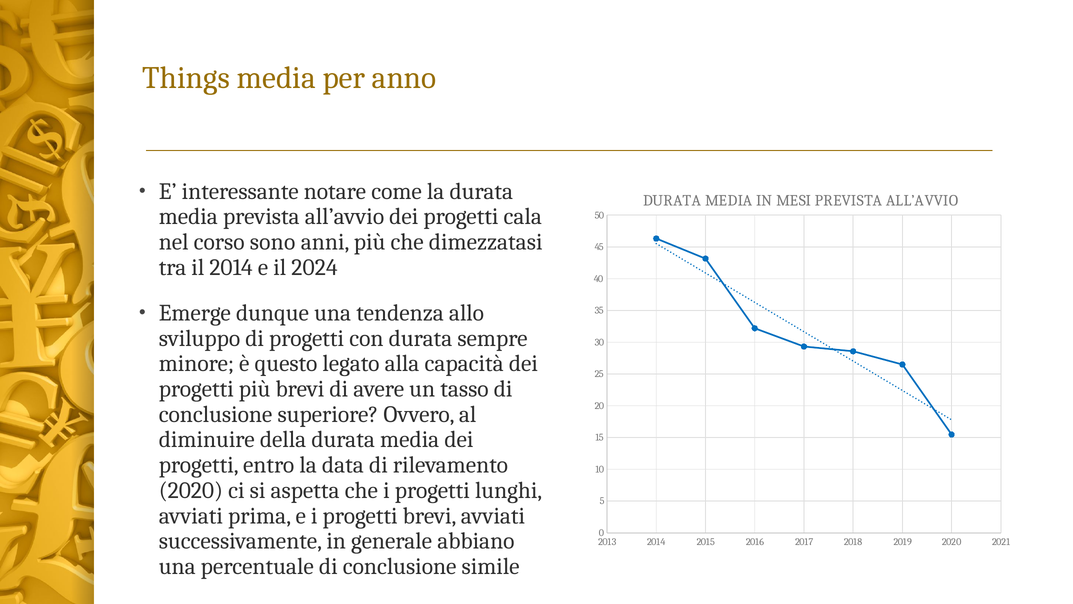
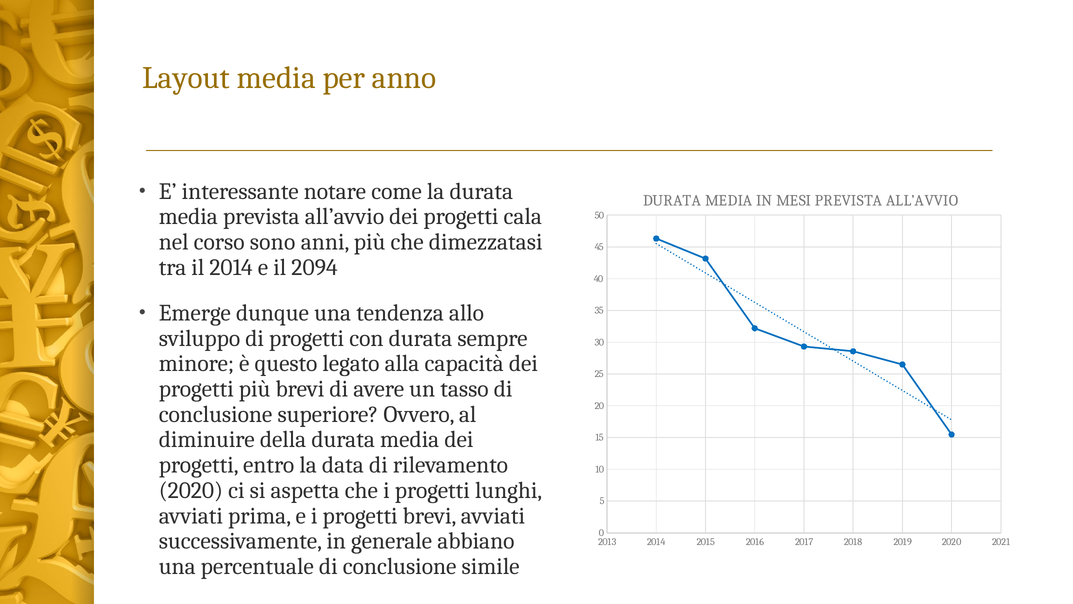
Things: Things -> Layout
2024: 2024 -> 2094
